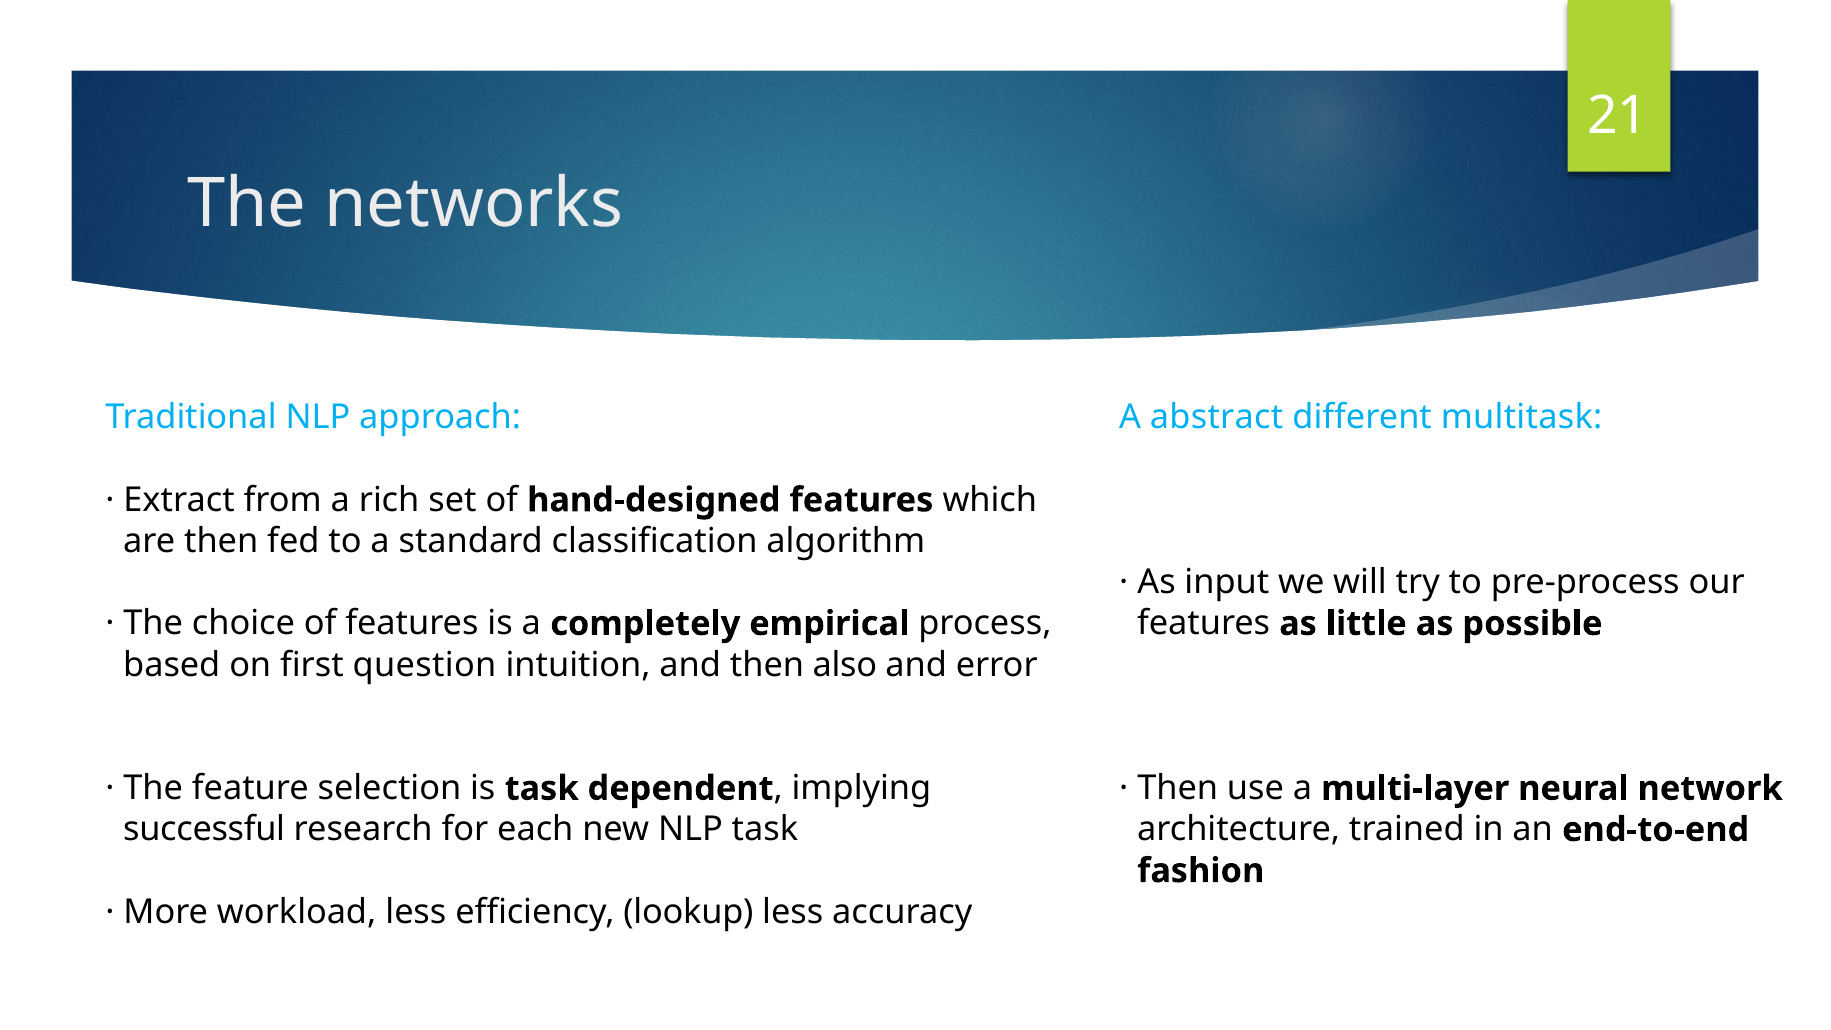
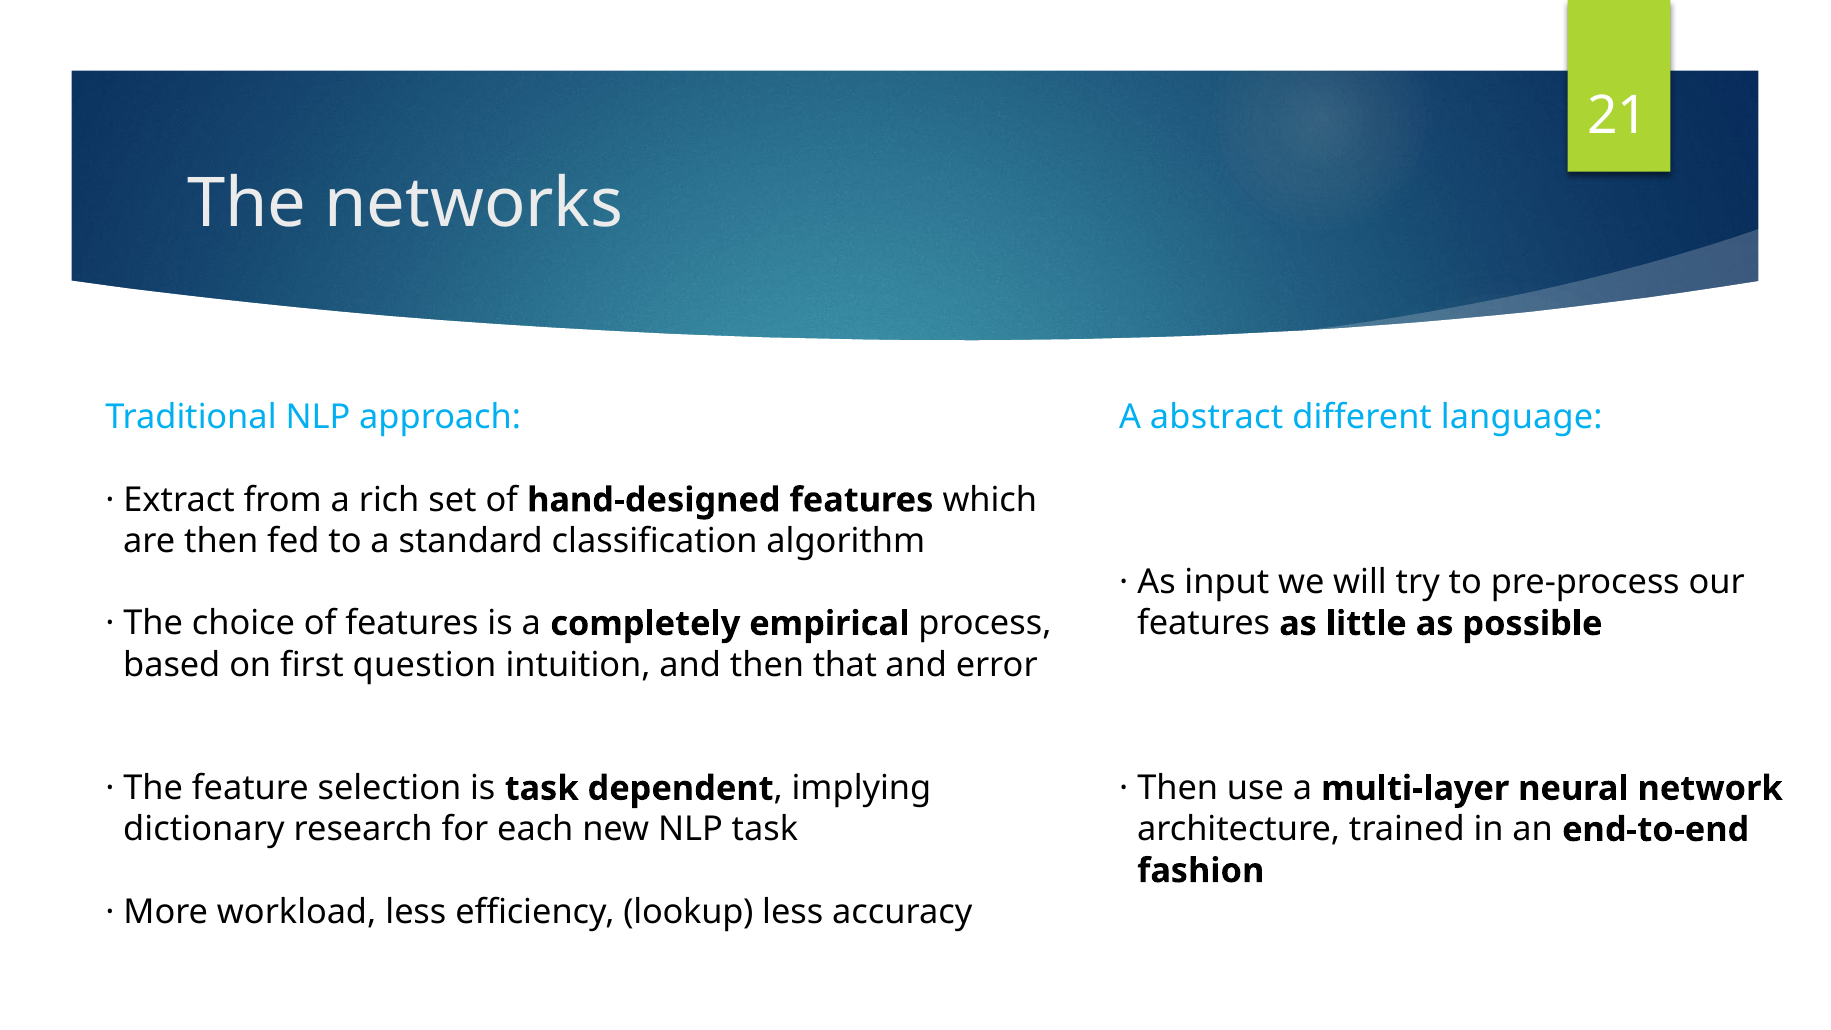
multitask: multitask -> language
also: also -> that
successful: successful -> dictionary
